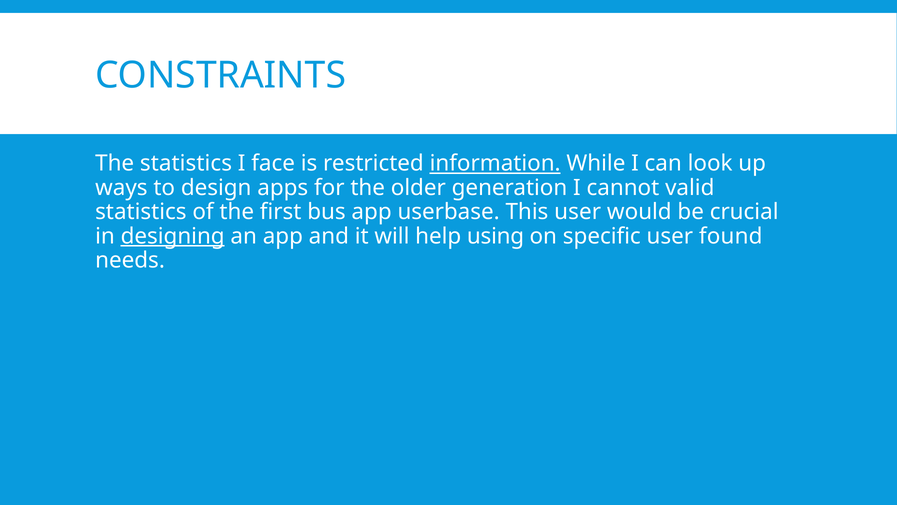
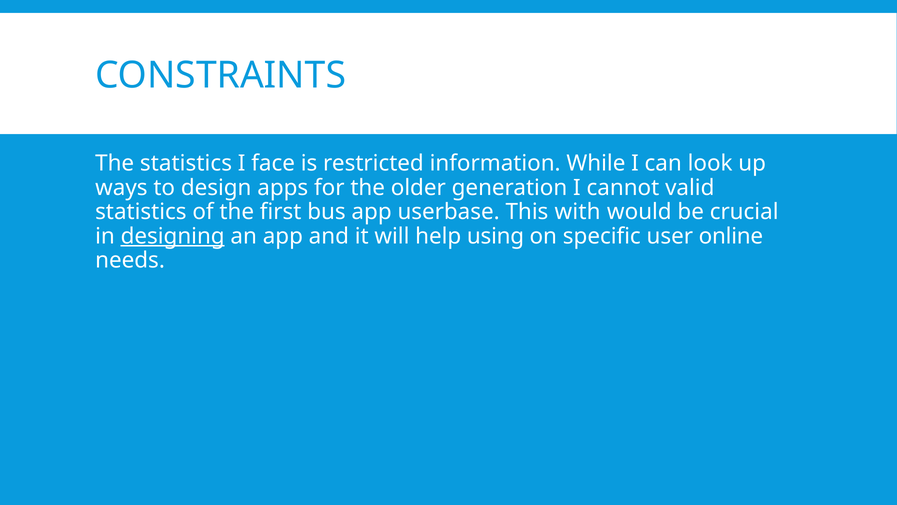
information underline: present -> none
This user: user -> with
found: found -> online
